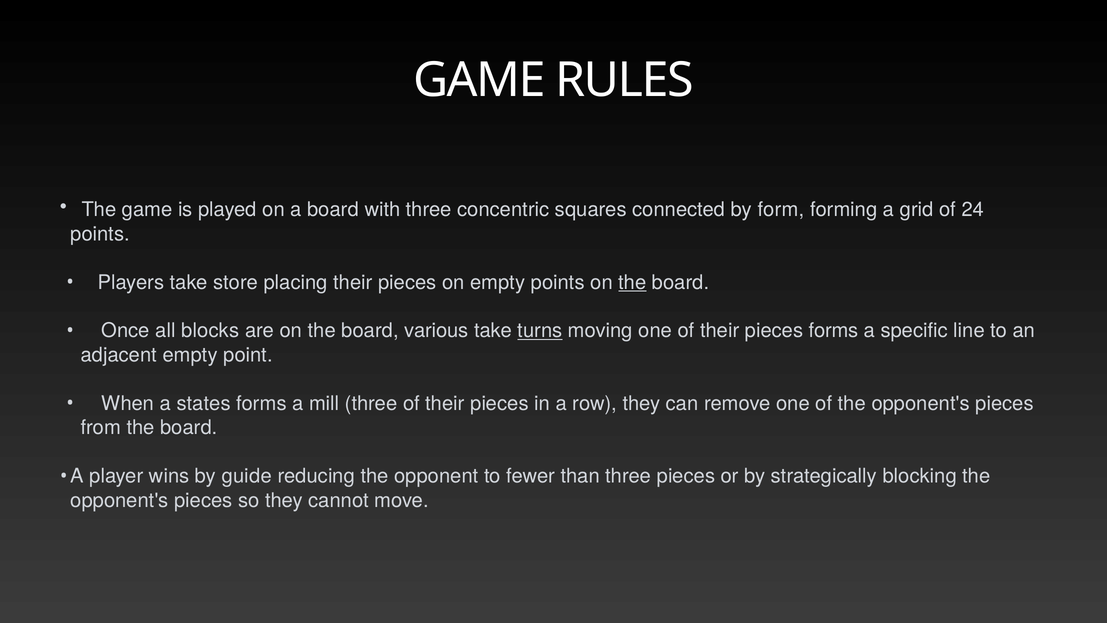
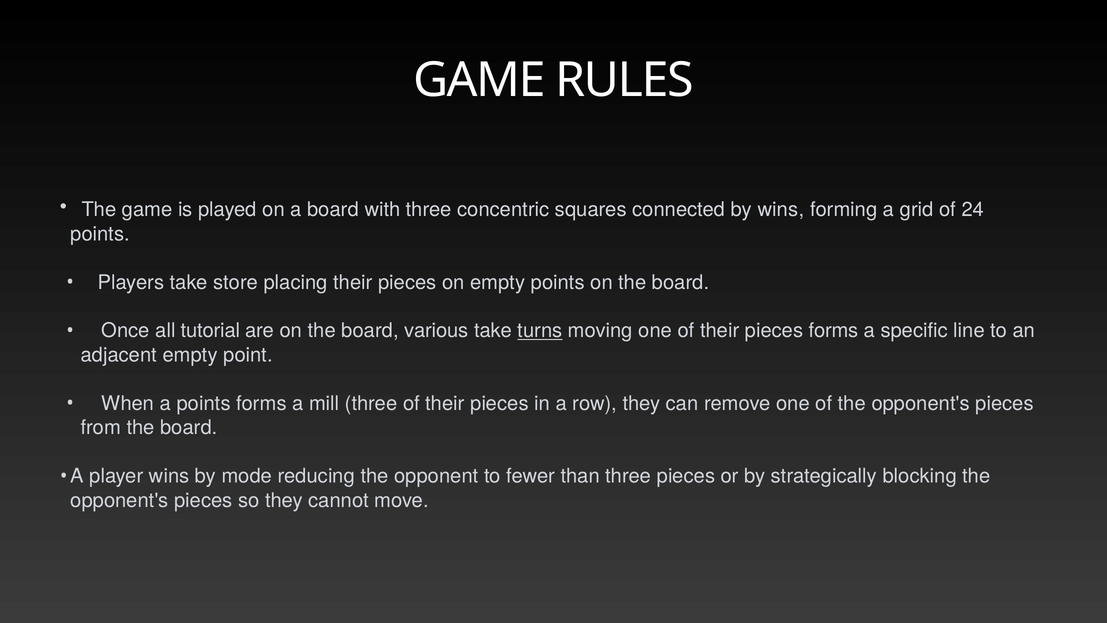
by form: form -> wins
the at (632, 282) underline: present -> none
blocks: blocks -> tutorial
a states: states -> points
guide: guide -> mode
